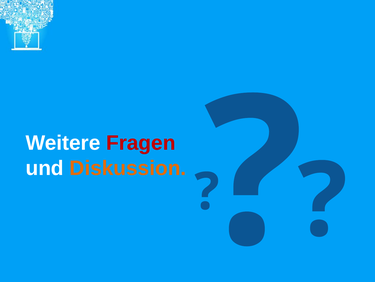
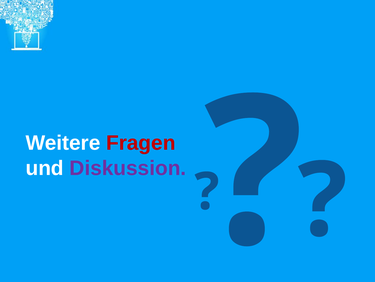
Diskussion colour: orange -> purple
